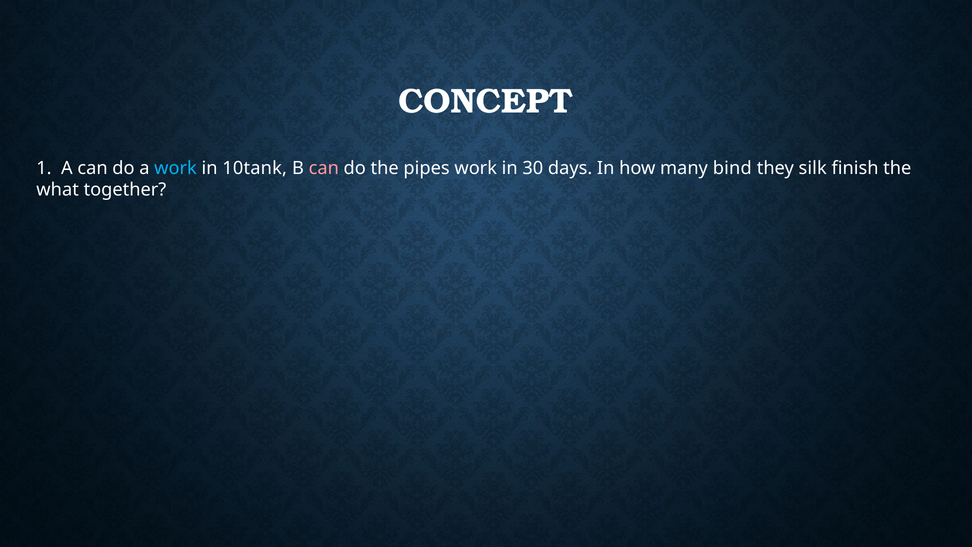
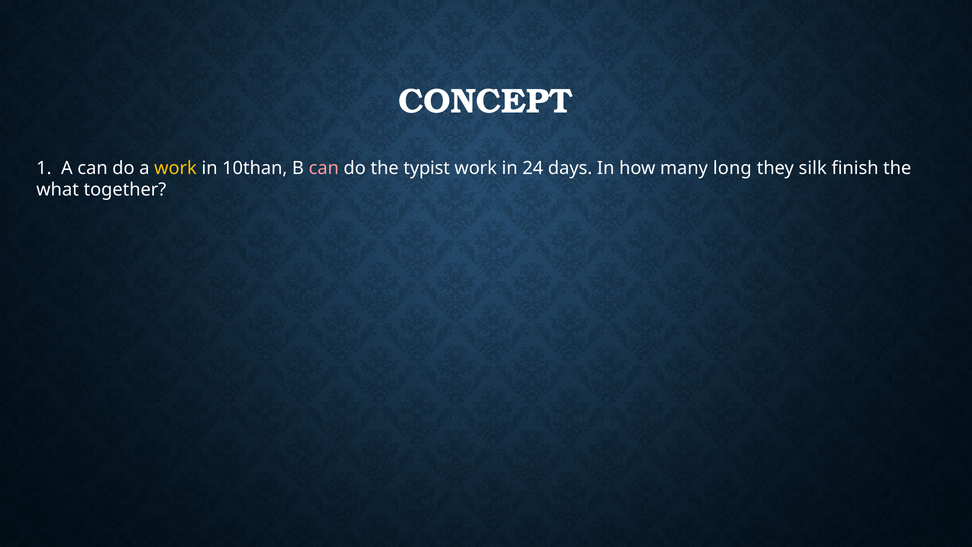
work at (176, 168) colour: light blue -> yellow
10tank: 10tank -> 10than
pipes: pipes -> typist
30: 30 -> 24
bind: bind -> long
